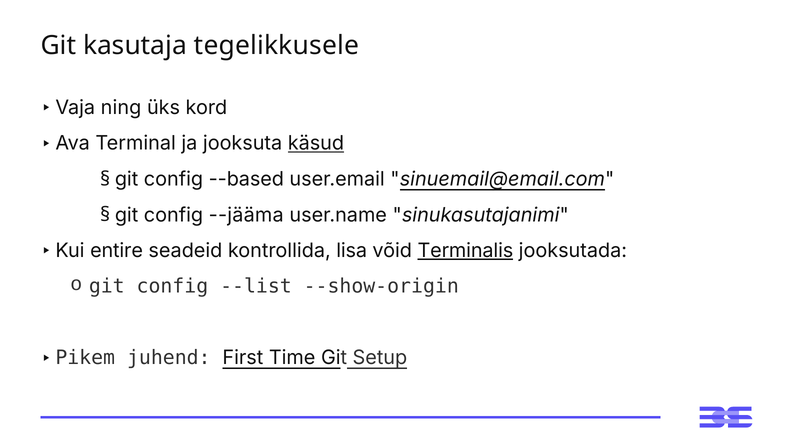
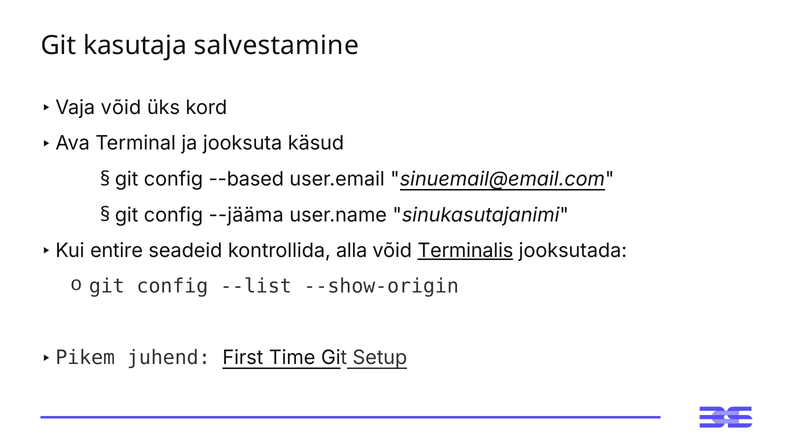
tegelikkusele: tegelikkusele -> salvestamine
ning at (121, 108): ning -> võid
käsud underline: present -> none
lisa: lisa -> alla
